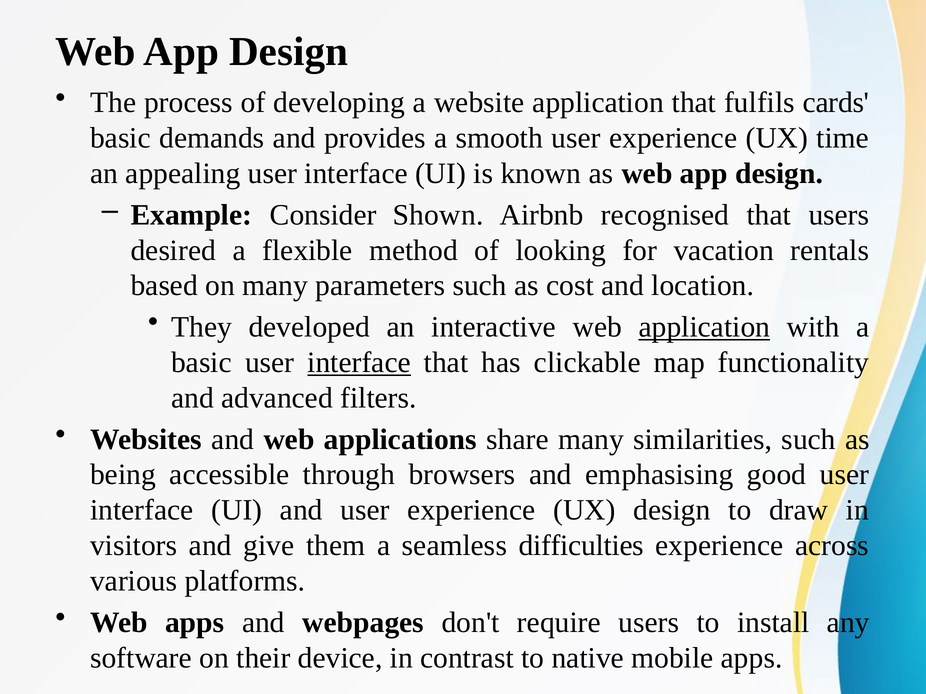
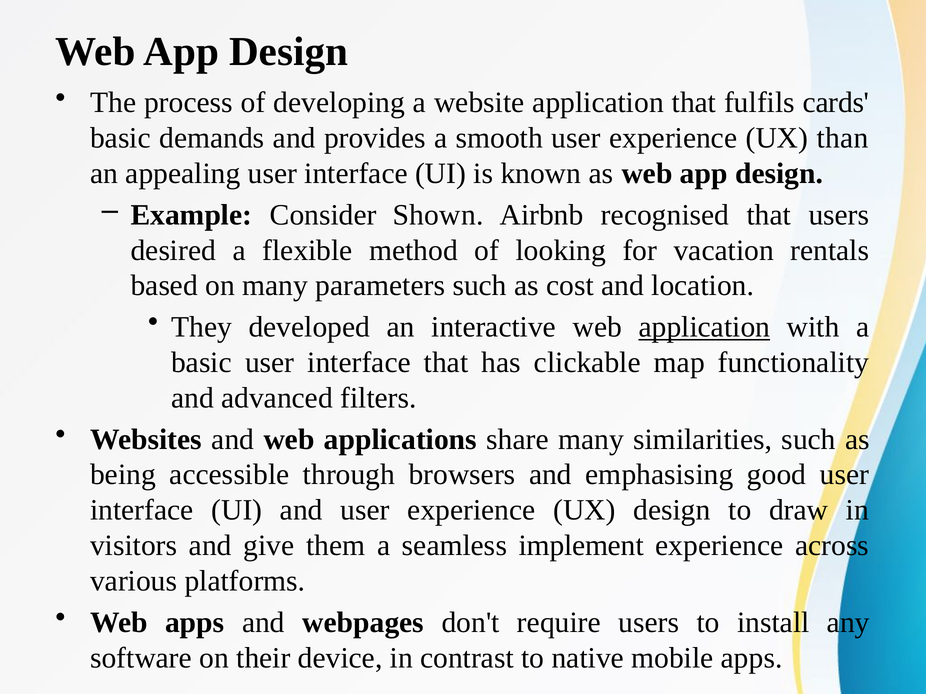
time: time -> than
interface at (359, 363) underline: present -> none
difficulties: difficulties -> implement
